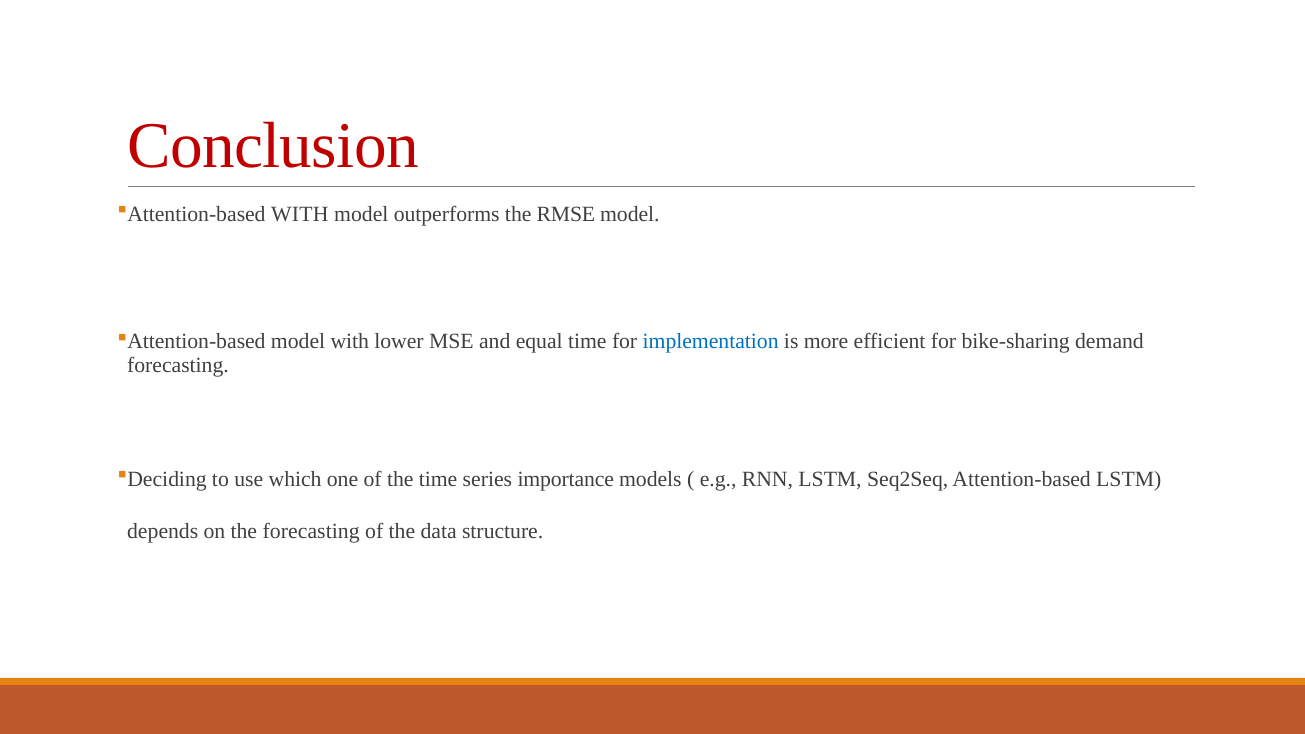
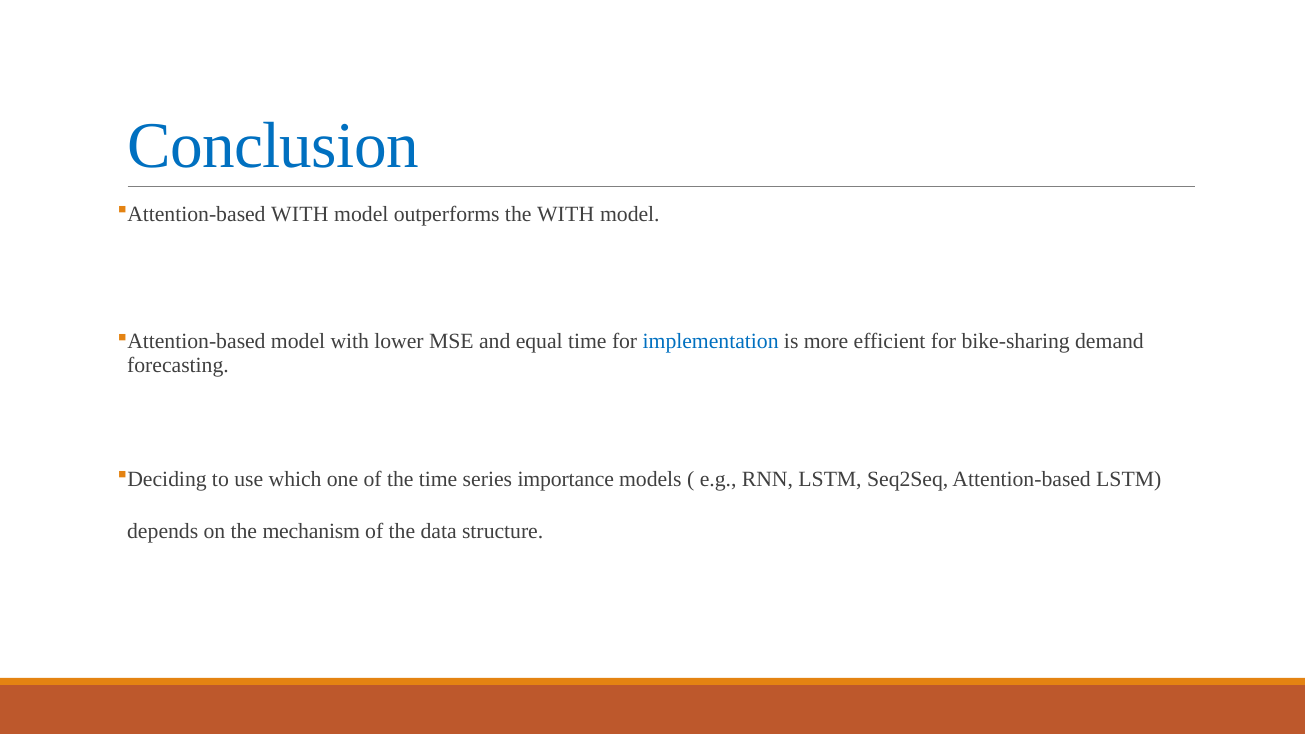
Conclusion colour: red -> blue
the RMSE: RMSE -> WITH
the forecasting: forecasting -> mechanism
